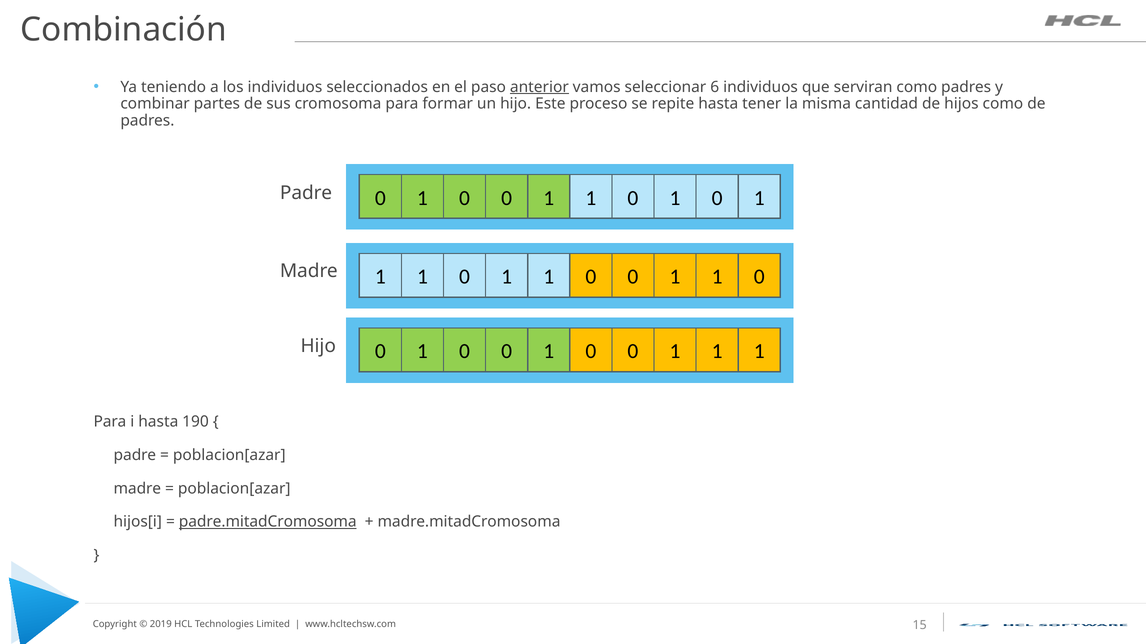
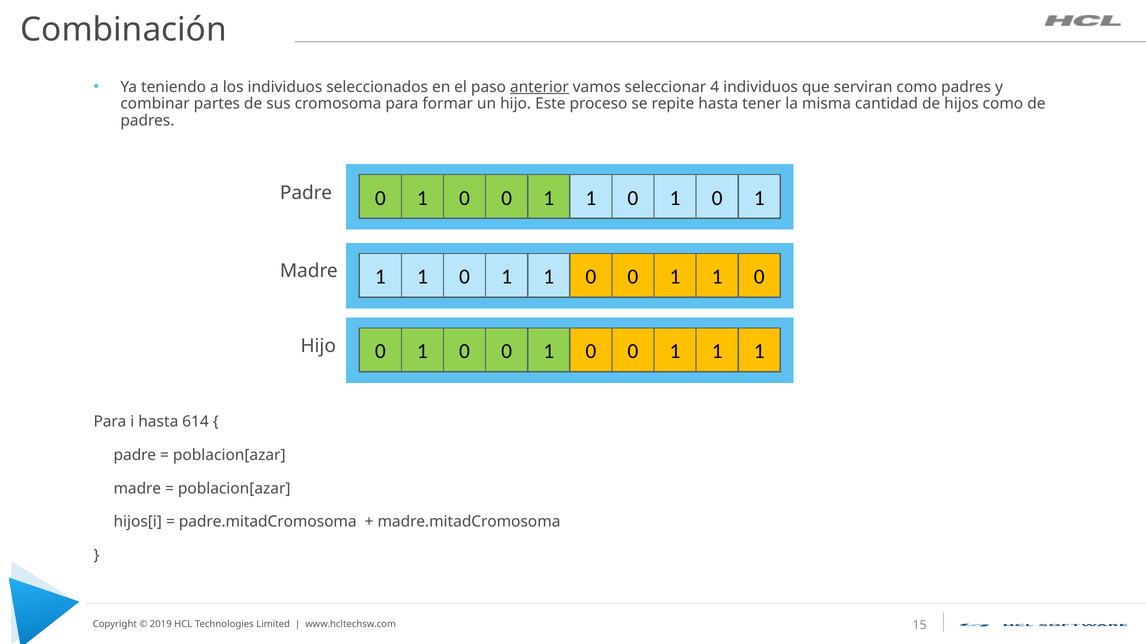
6: 6 -> 4
190: 190 -> 614
padre.mitadCromosoma underline: present -> none
